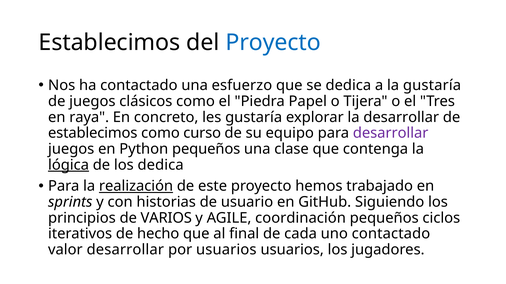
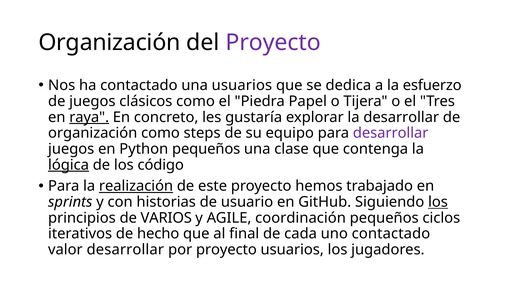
Establecimos at (109, 43): Establecimos -> Organización
Proyecto at (273, 43) colour: blue -> purple
una esfuerzo: esfuerzo -> usuarios
la gustaría: gustaría -> esfuerzo
raya underline: none -> present
establecimos at (93, 133): establecimos -> organización
curso: curso -> steps
los dedica: dedica -> código
los at (438, 202) underline: none -> present
por usuarios: usuarios -> proyecto
